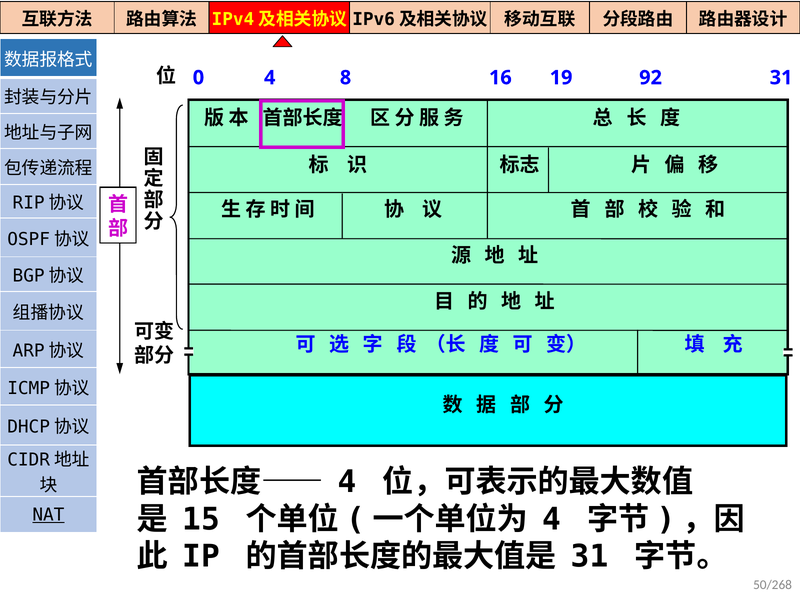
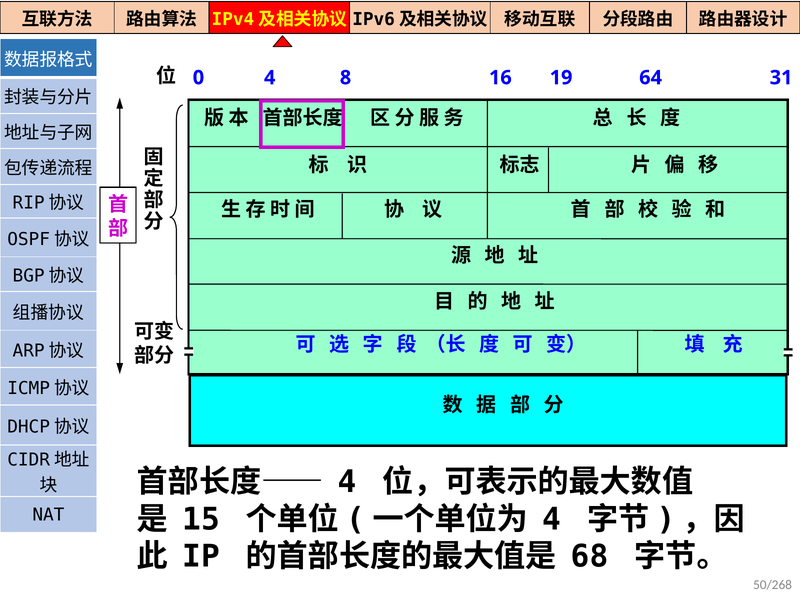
92: 92 -> 64
NAT underline: present -> none
31 at (590, 557): 31 -> 68
